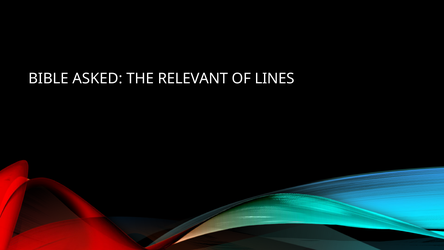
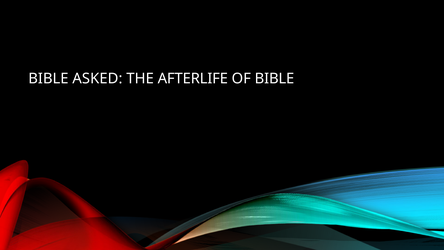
RELEVANT: RELEVANT -> AFTERLIFE
OF LINES: LINES -> BIBLE
